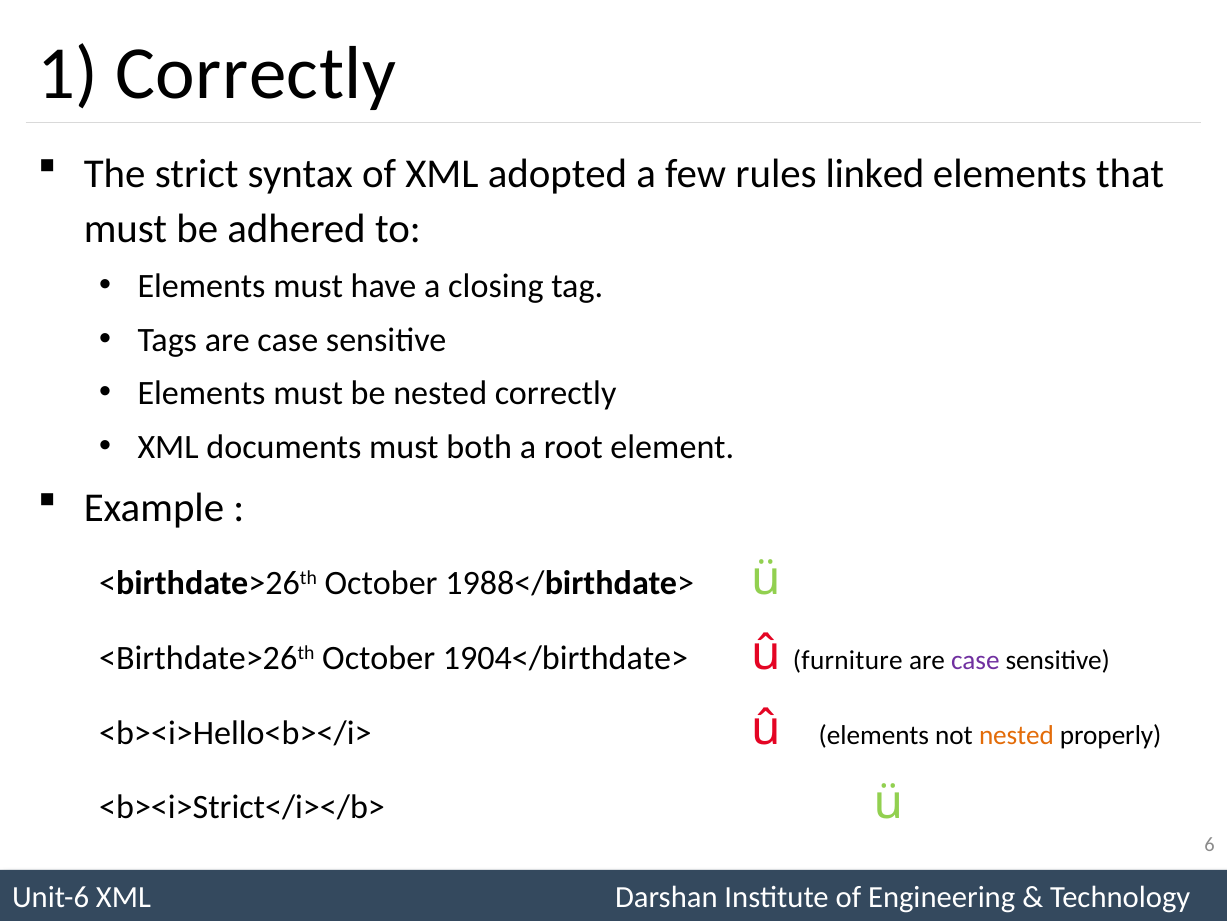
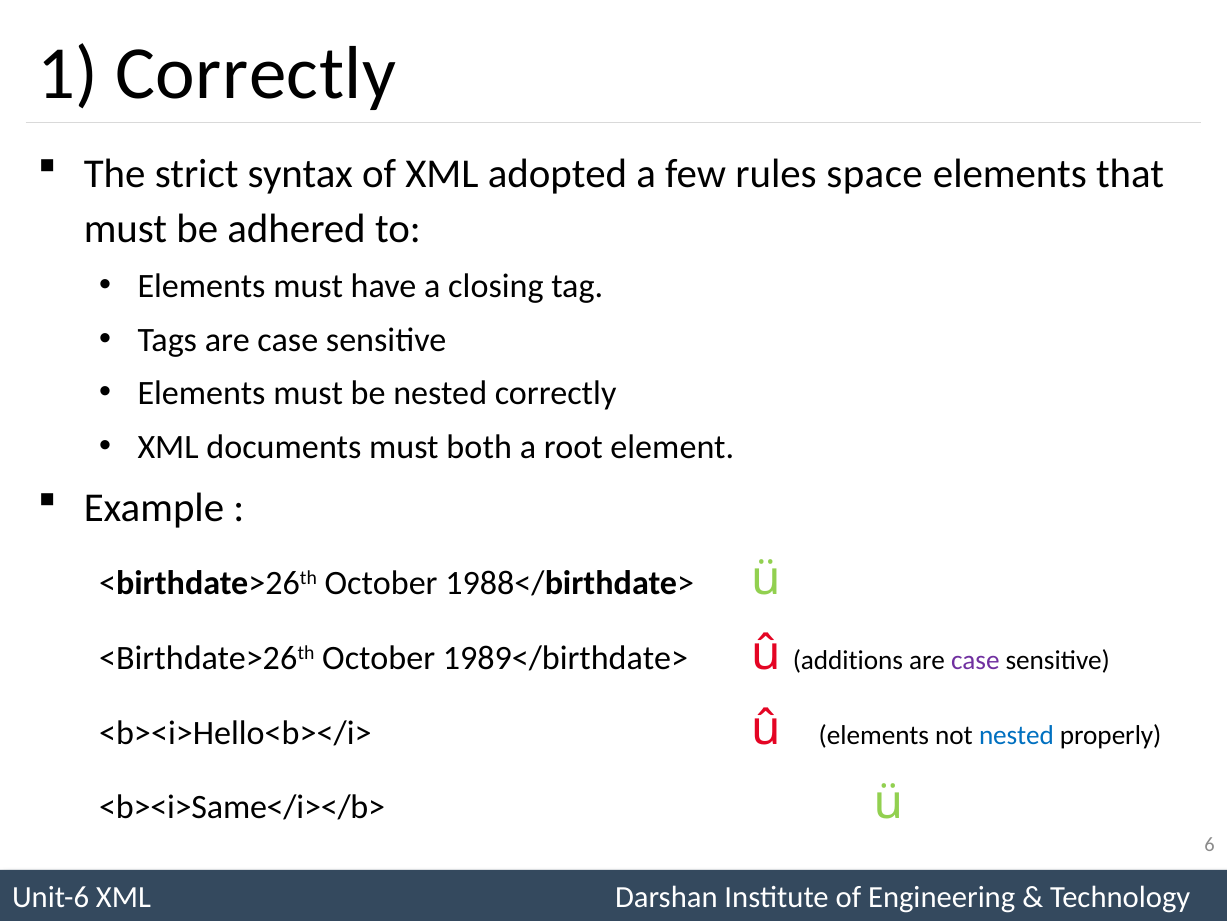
linked: linked -> space
1904</birthdate>: 1904</birthdate> -> 1989</birthdate>
furniture: furniture -> additions
nested at (1016, 735) colour: orange -> blue
<b><i>Strict</i></b>: <b><i>Strict</i></b> -> <b><i>Same</i></b>
